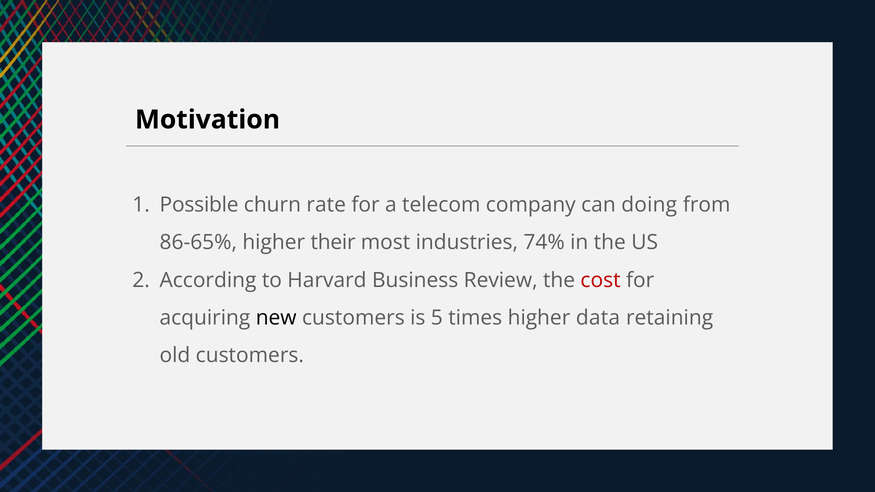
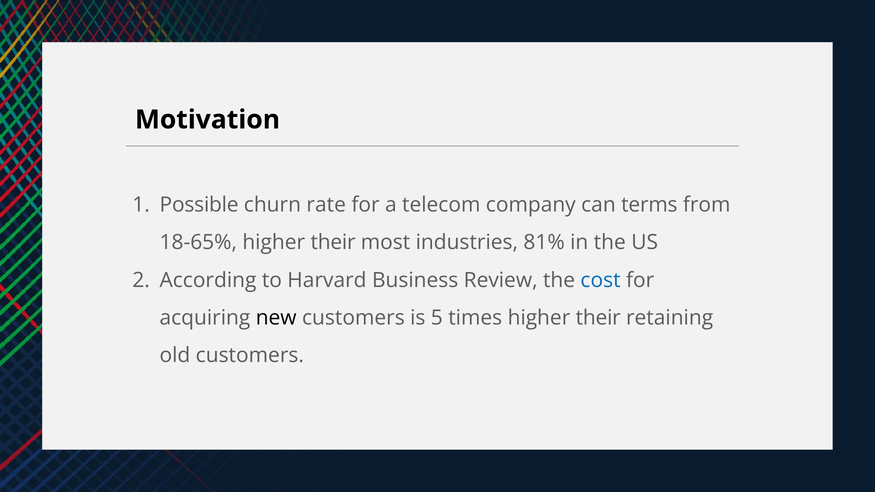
doing: doing -> terms
86-65%: 86-65% -> 18-65%
74%: 74% -> 81%
cost colour: red -> blue
times higher data: data -> their
